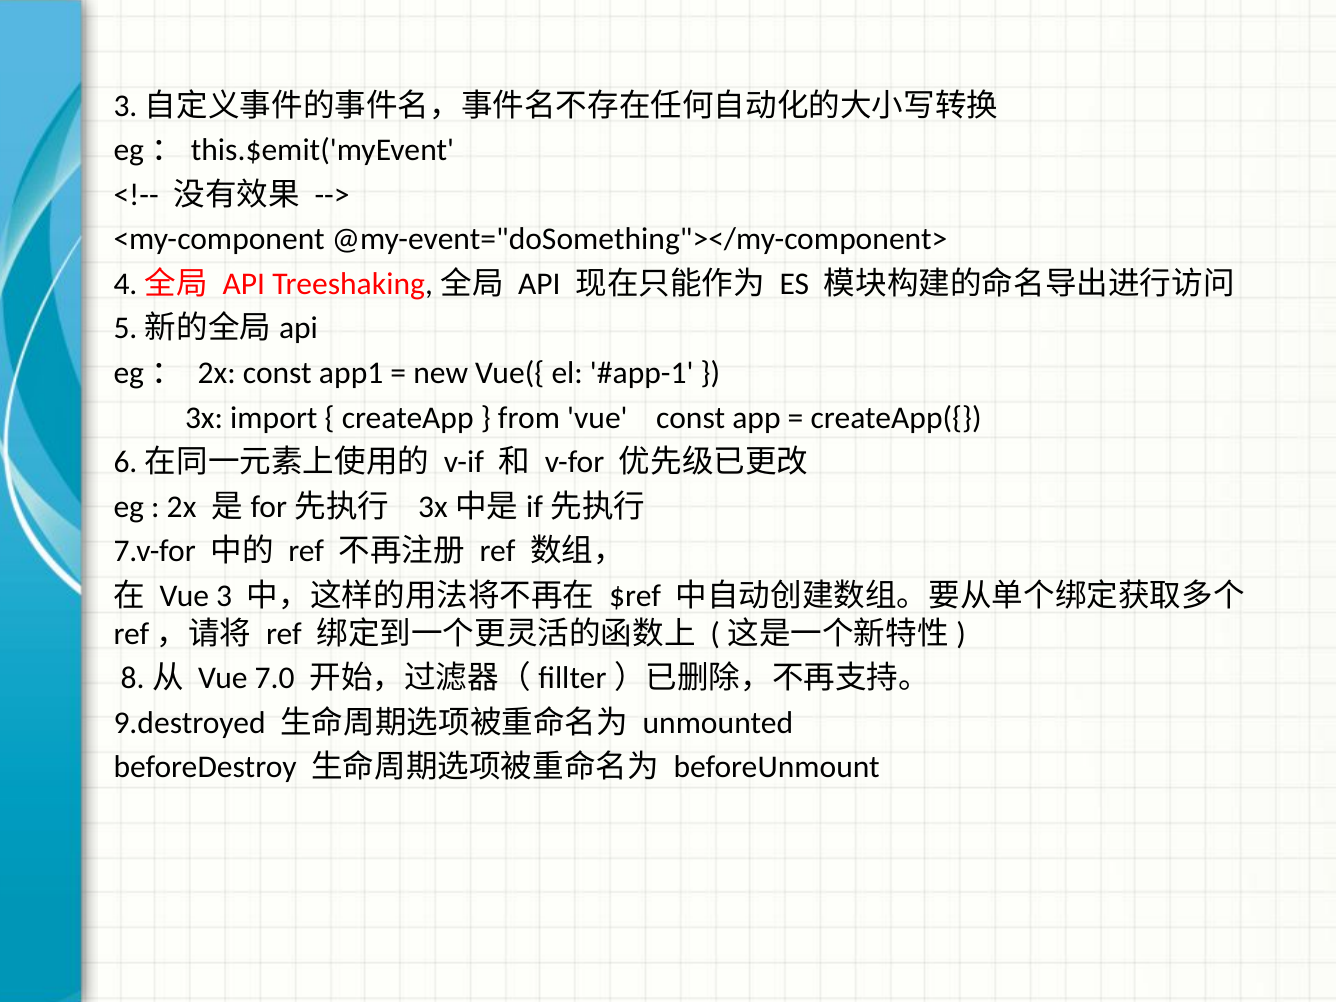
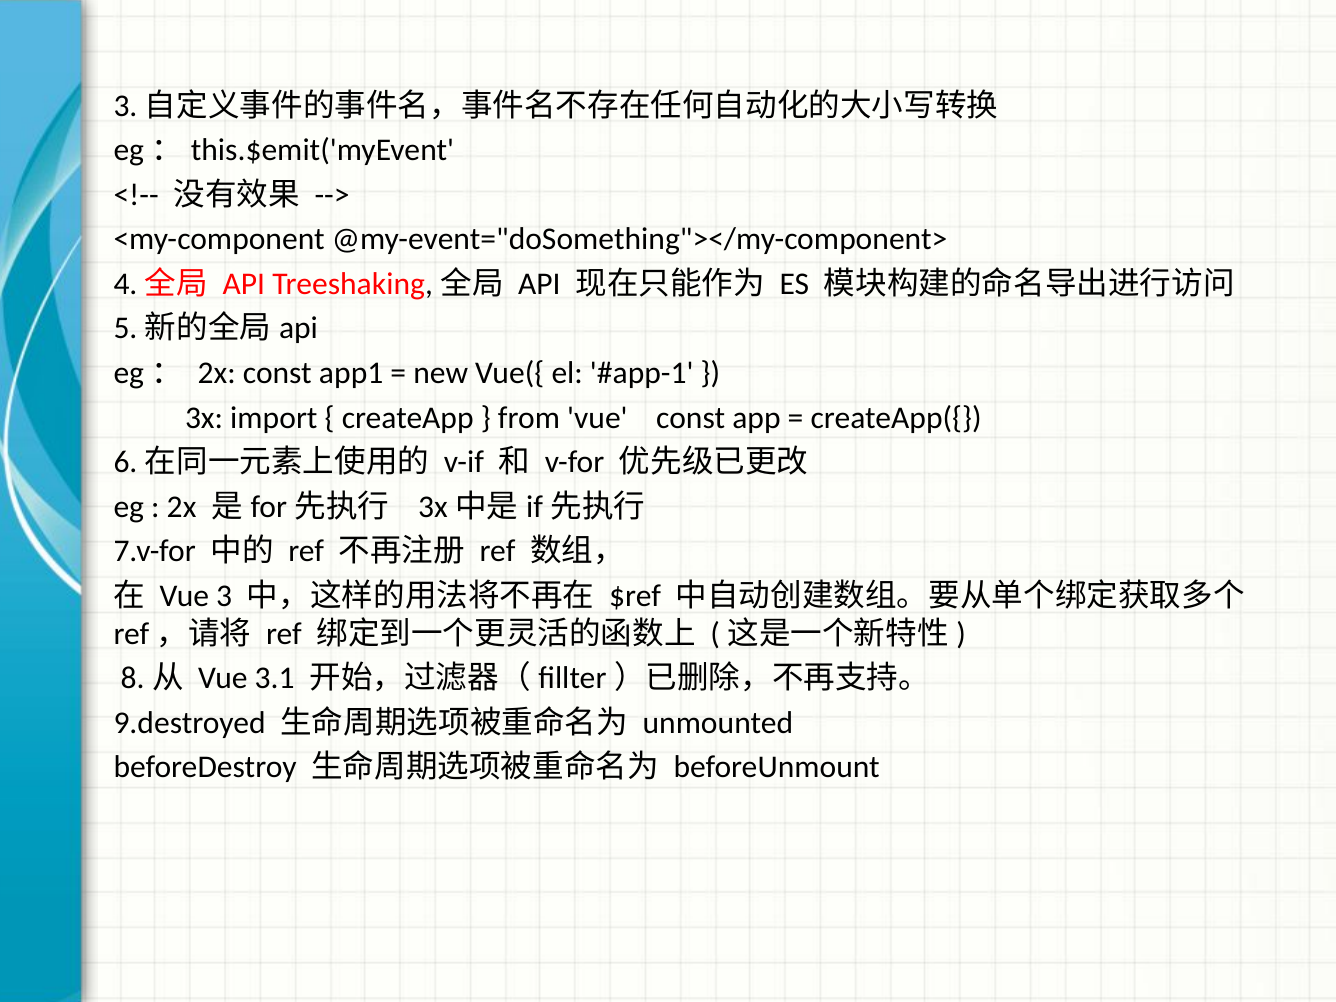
7.0: 7.0 -> 3.1
